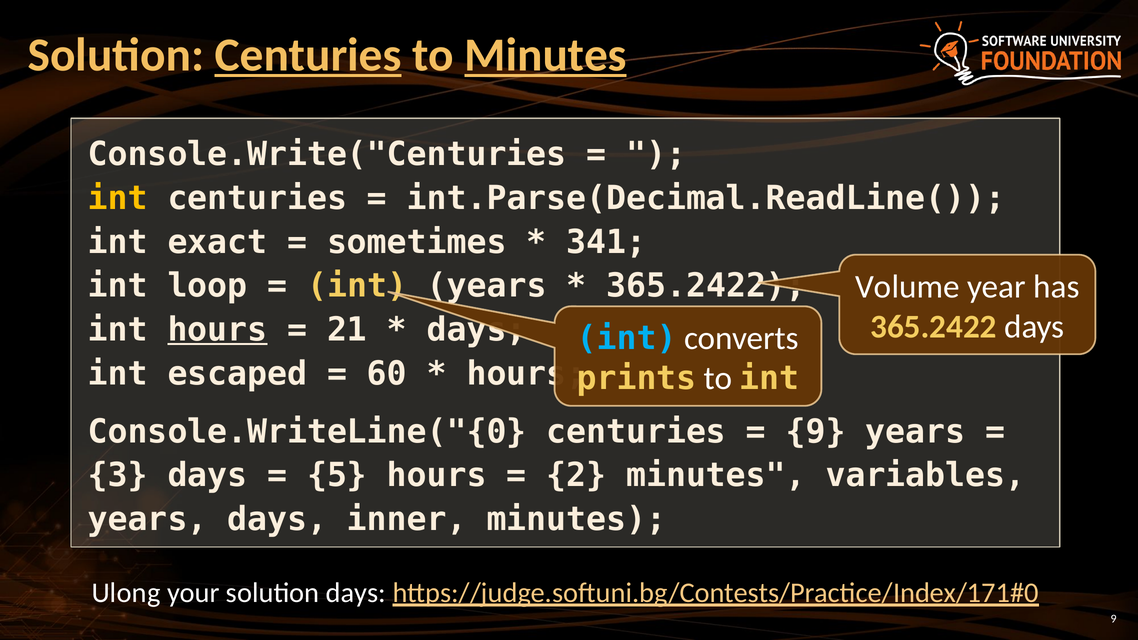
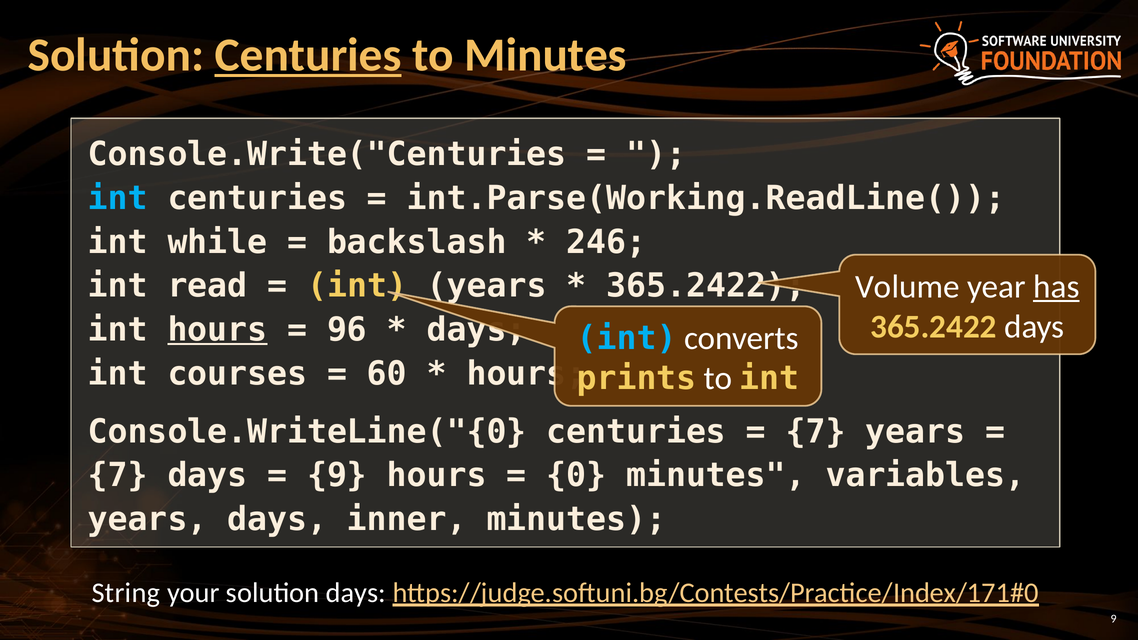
Minutes at (546, 55) underline: present -> none
int at (118, 198) colour: yellow -> light blue
int.Parse(Decimal.ReadLine(: int.Parse(Decimal.ReadLine( -> int.Parse(Working.ReadLine(
exact: exact -> while
sometimes: sometimes -> backslash
341: 341 -> 246
loop: loop -> read
has underline: none -> present
21: 21 -> 96
escaped: escaped -> courses
9 at (816, 432): 9 -> 7
3 at (118, 476): 3 -> 7
5 at (337, 476): 5 -> 9
2: 2 -> 0
Ulong: Ulong -> String
